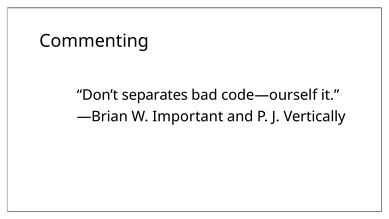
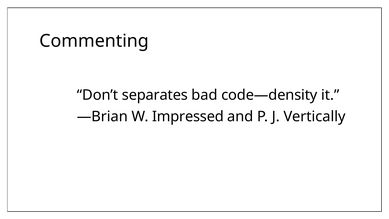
code—ourself: code—ourself -> code—density
Important: Important -> Impressed
